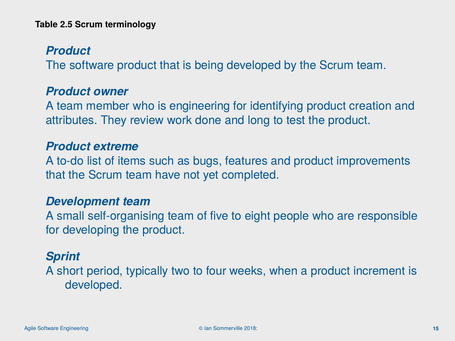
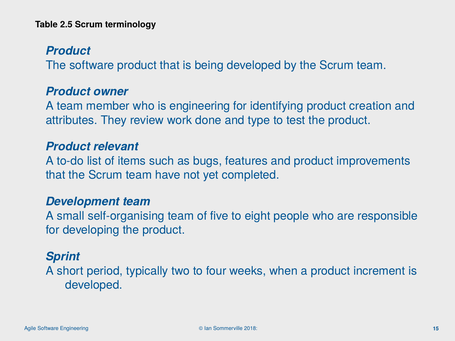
long: long -> type
extreme: extreme -> relevant
